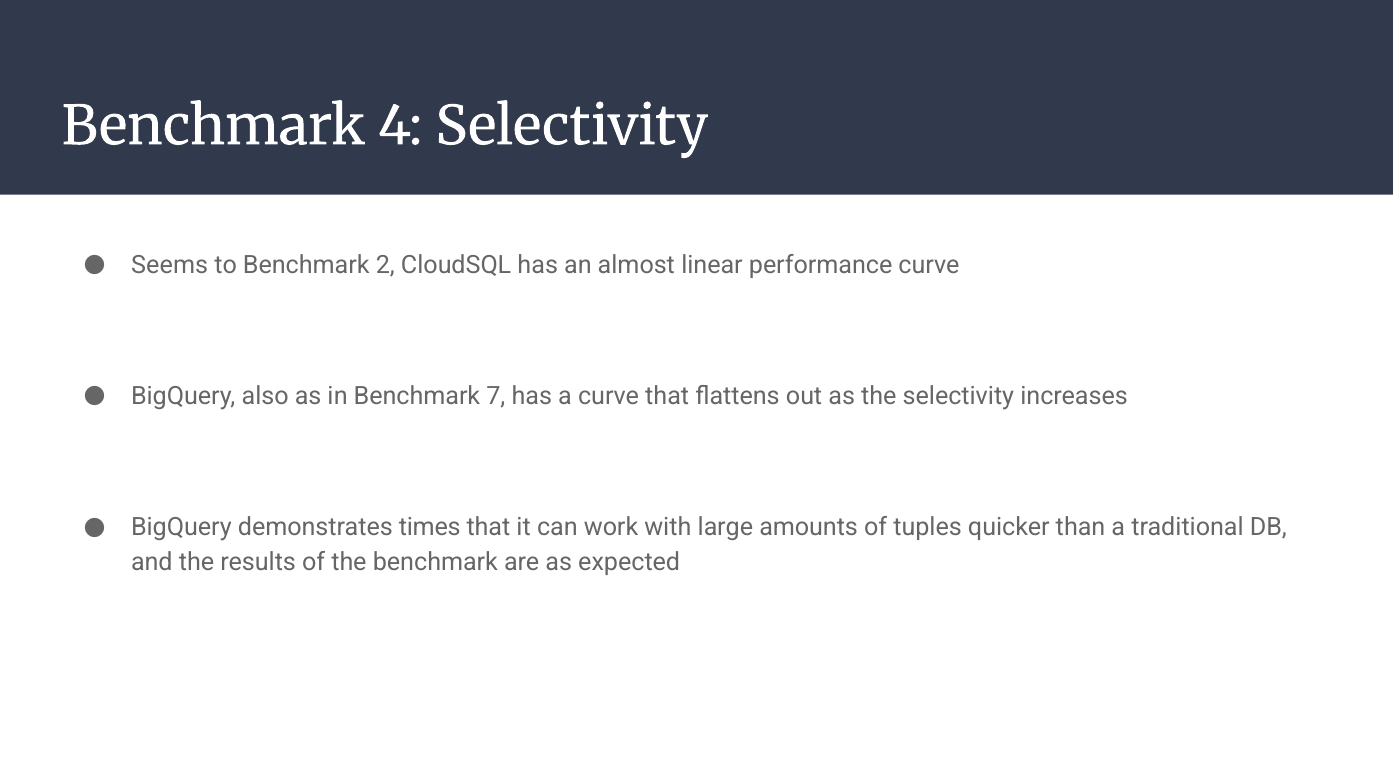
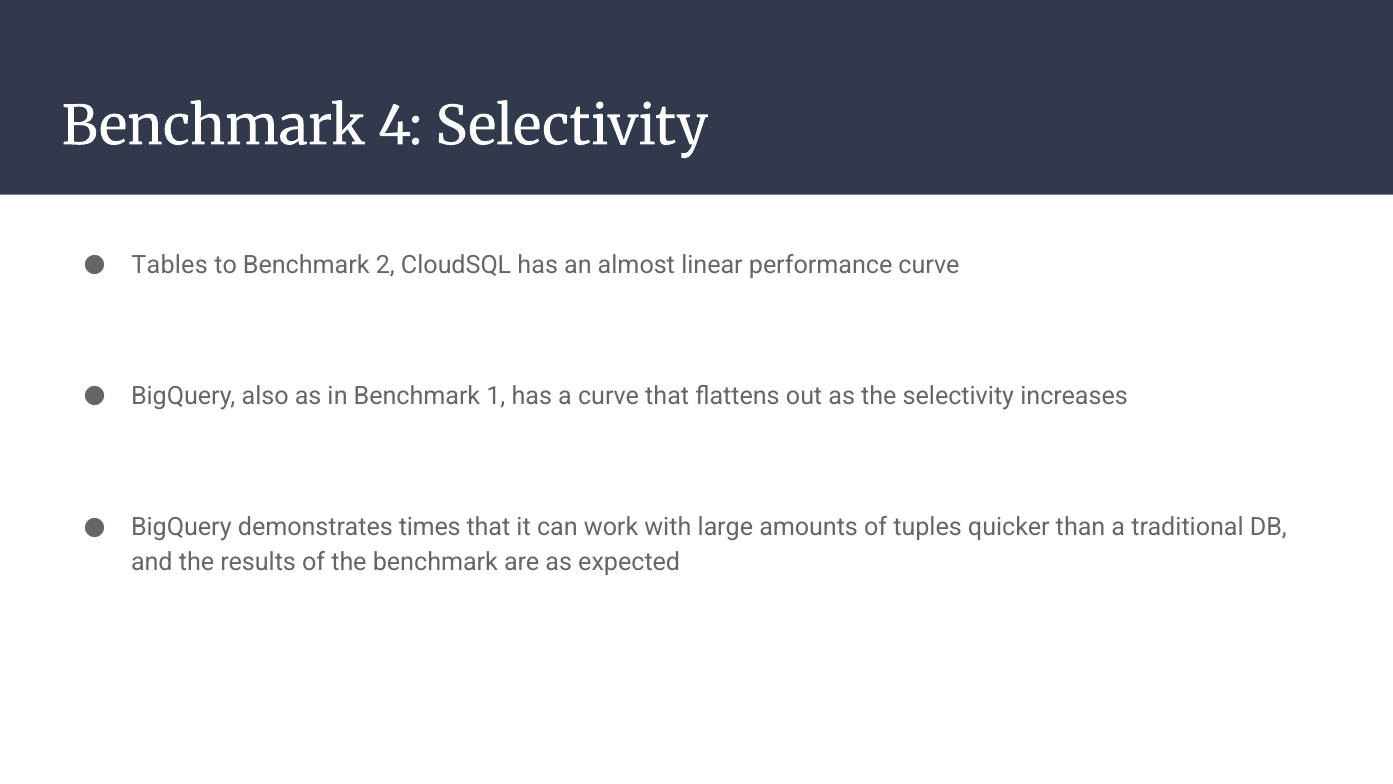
Seems: Seems -> Tables
7: 7 -> 1
